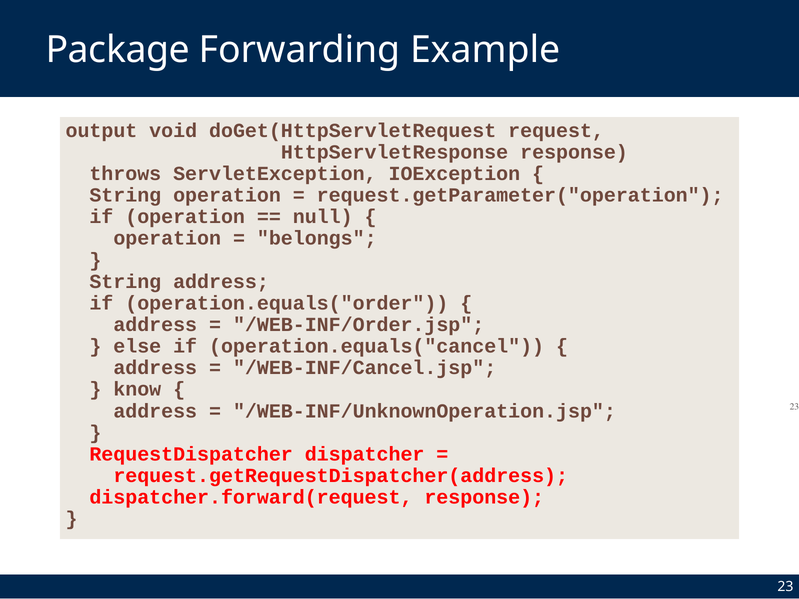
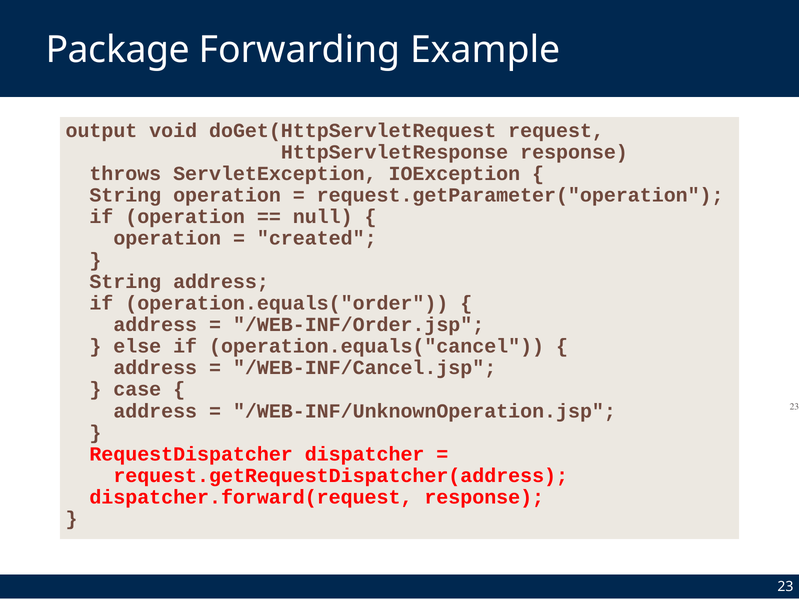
belongs: belongs -> created
know: know -> case
